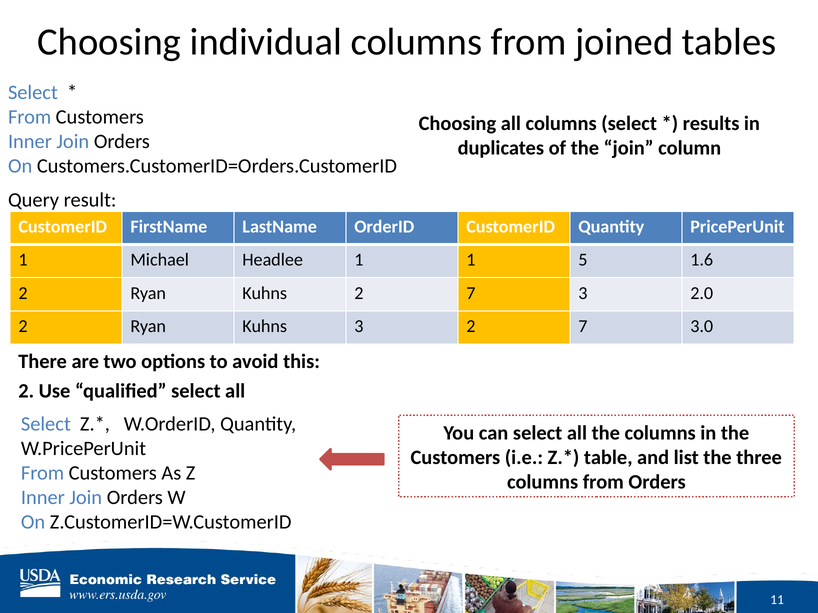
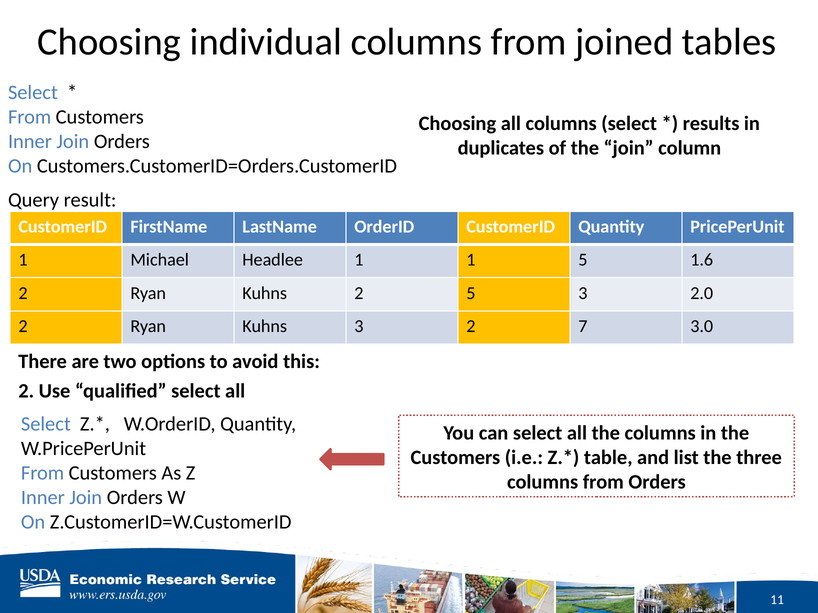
Kuhns 2 7: 7 -> 5
